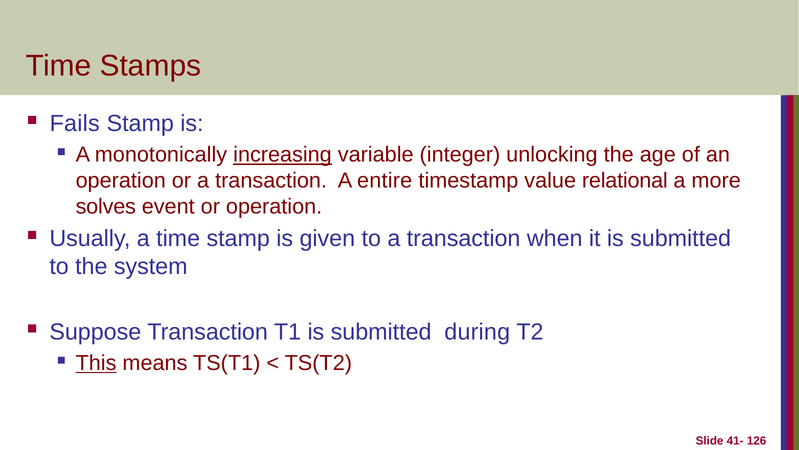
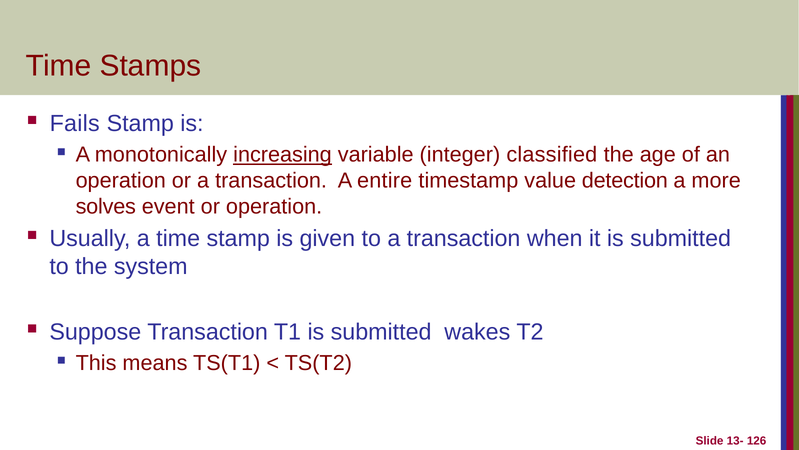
unlocking: unlocking -> classified
relational: relational -> detection
during: during -> wakes
This underline: present -> none
41-: 41- -> 13-
